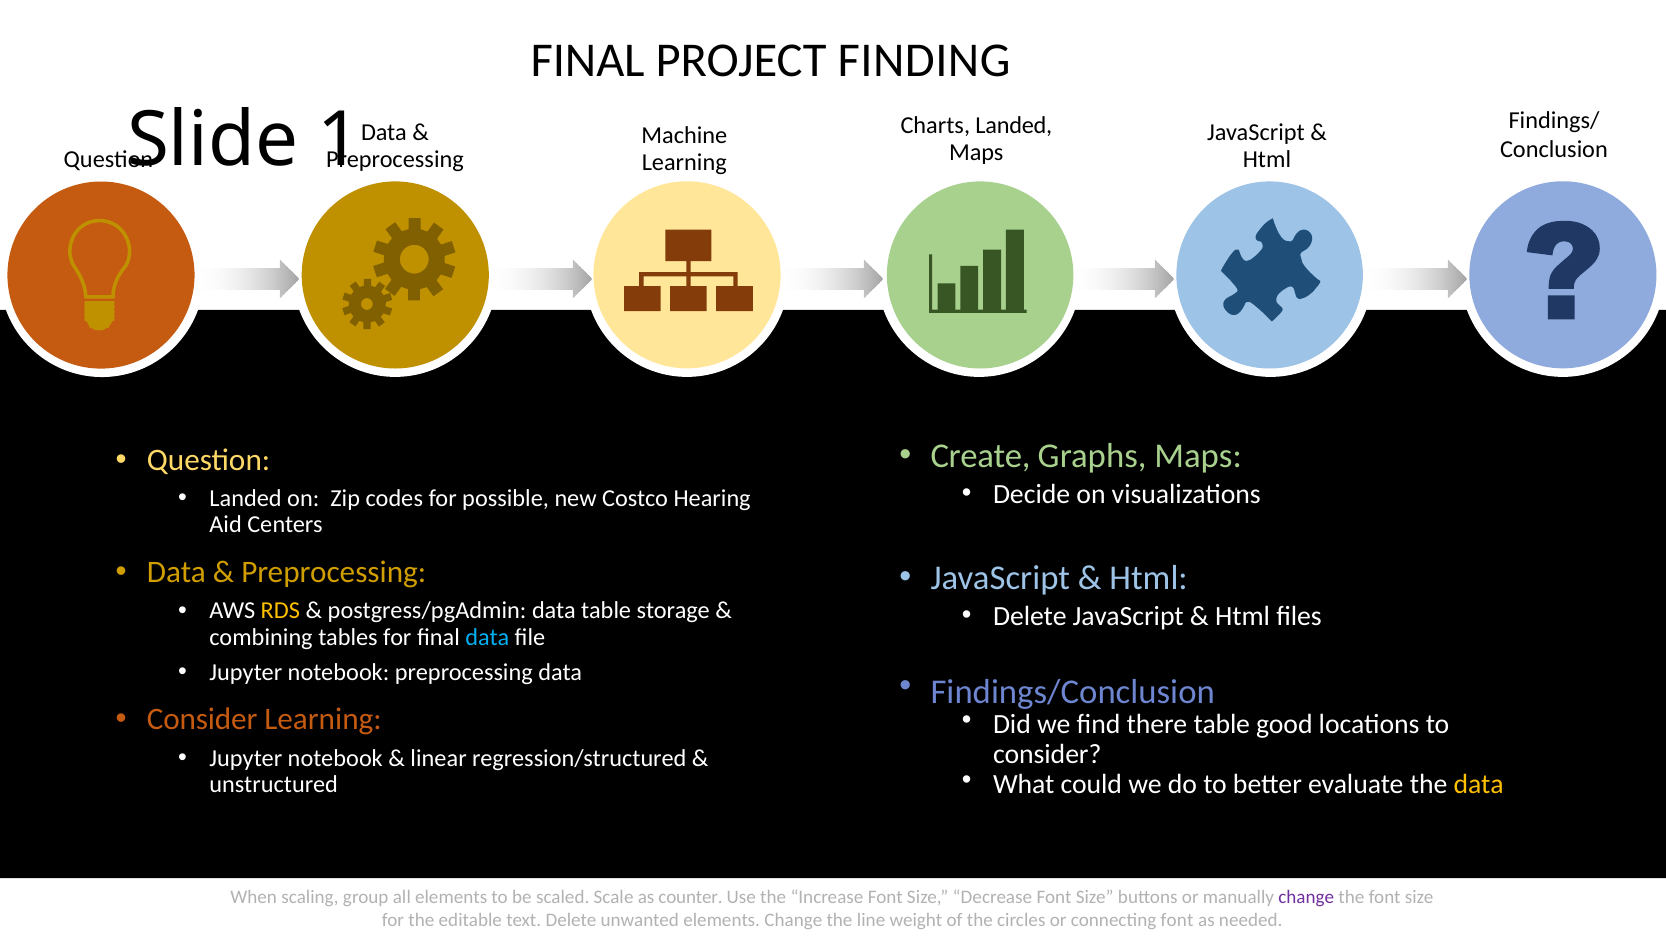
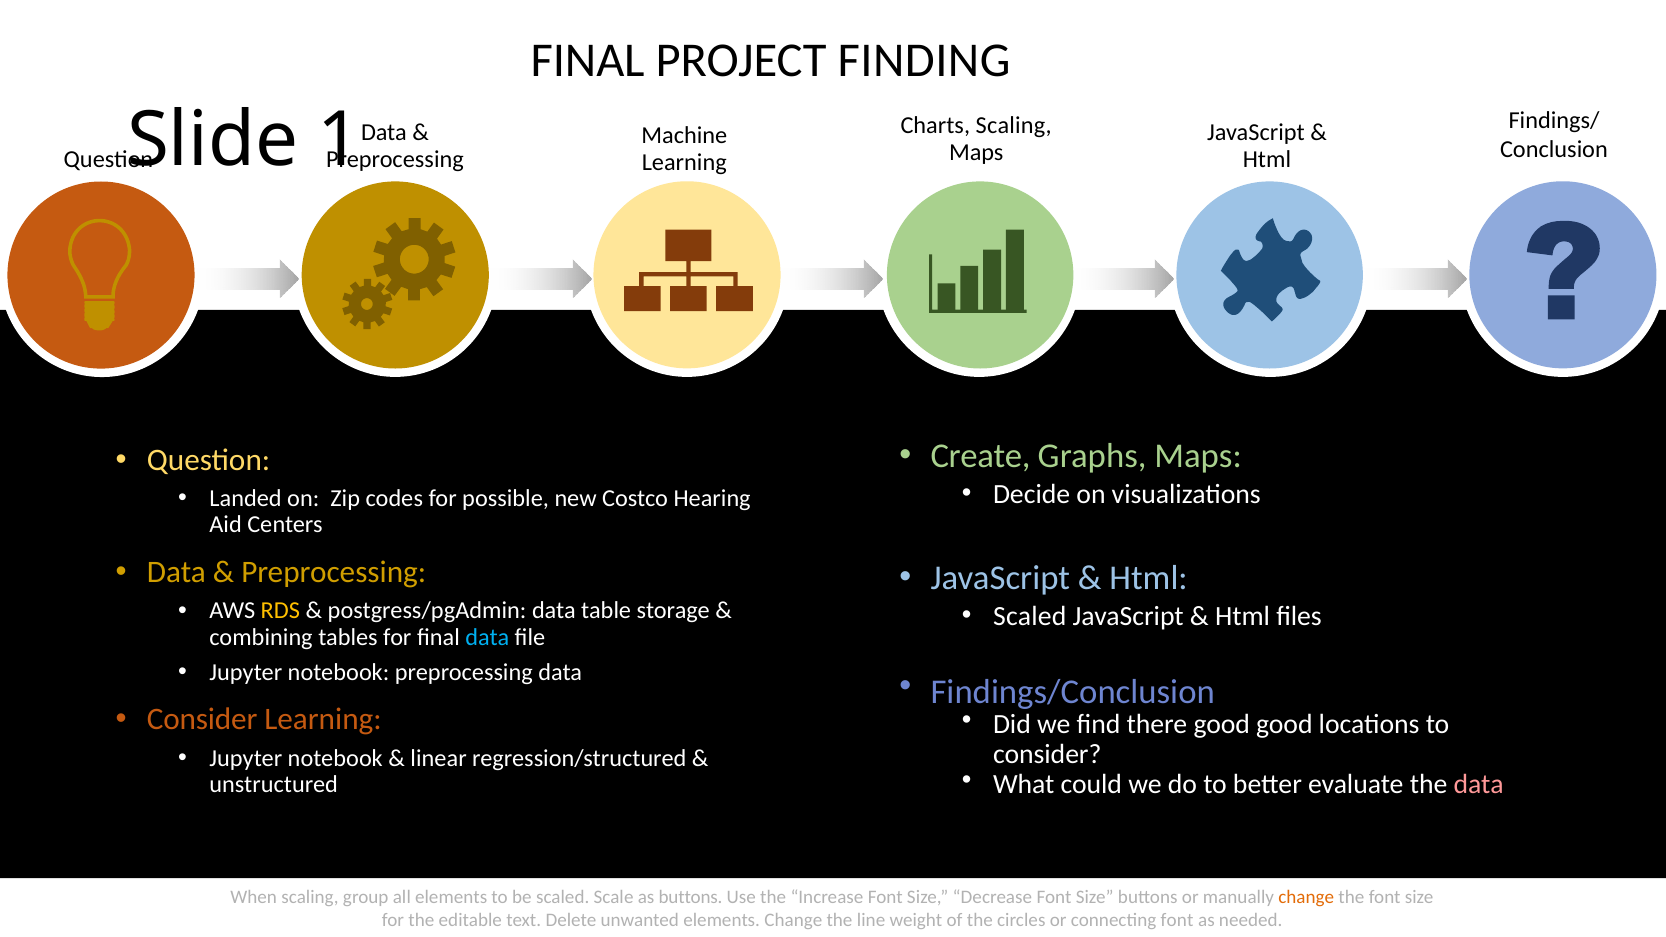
Charts Landed: Landed -> Scaling
Delete at (1030, 616): Delete -> Scaled
there table: table -> good
data at (1479, 785) colour: yellow -> pink
as counter: counter -> buttons
change at (1306, 897) colour: purple -> orange
